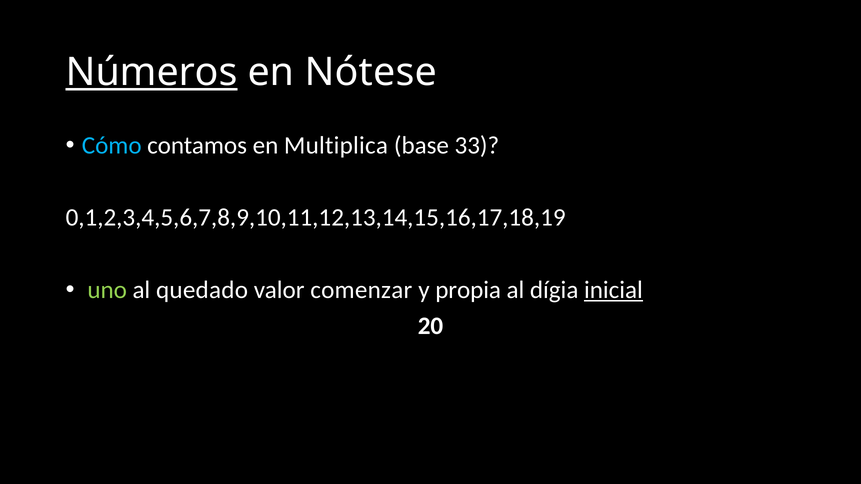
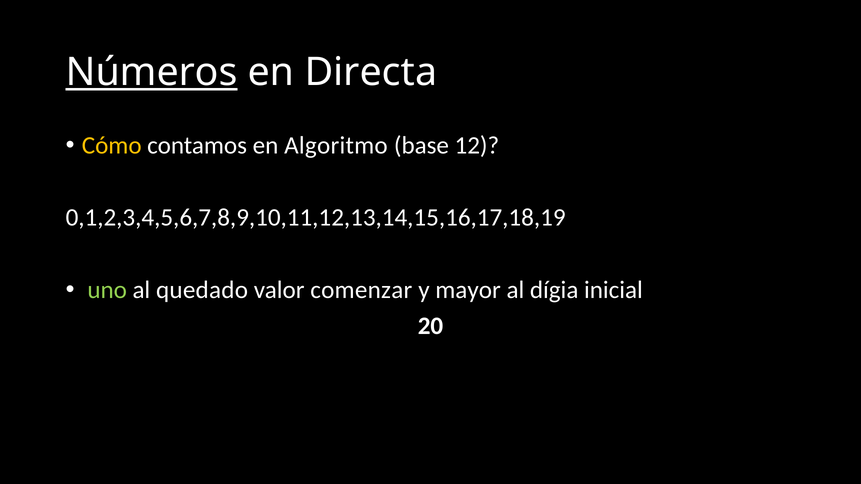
Nótese: Nótese -> Directa
Cómo colour: light blue -> yellow
Multiplica: Multiplica -> Algoritmo
33: 33 -> 12
propia: propia -> mayor
inicial underline: present -> none
